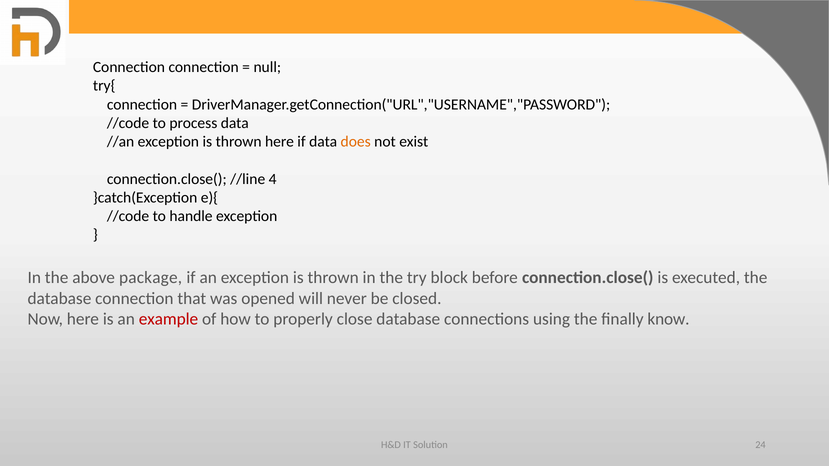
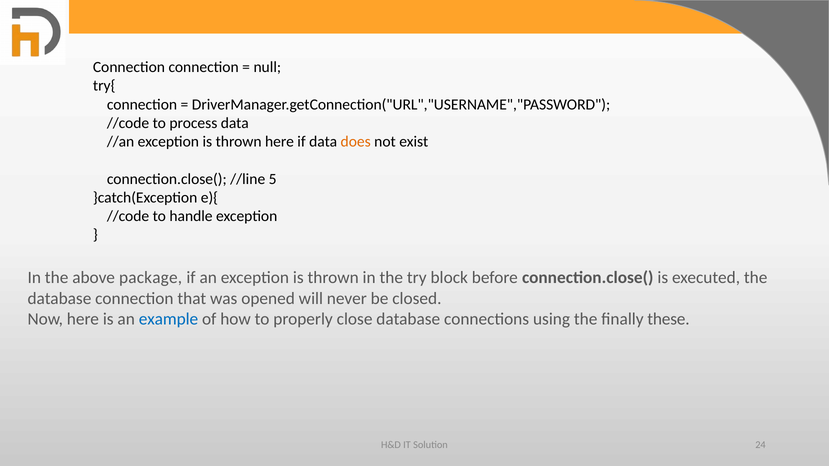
4: 4 -> 5
example colour: red -> blue
know: know -> these
